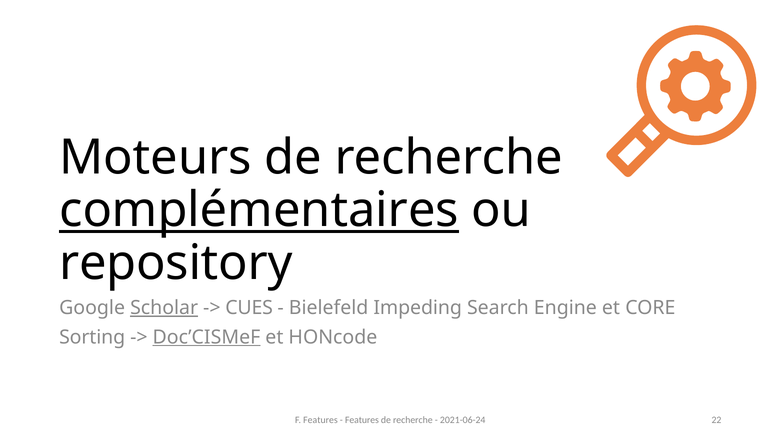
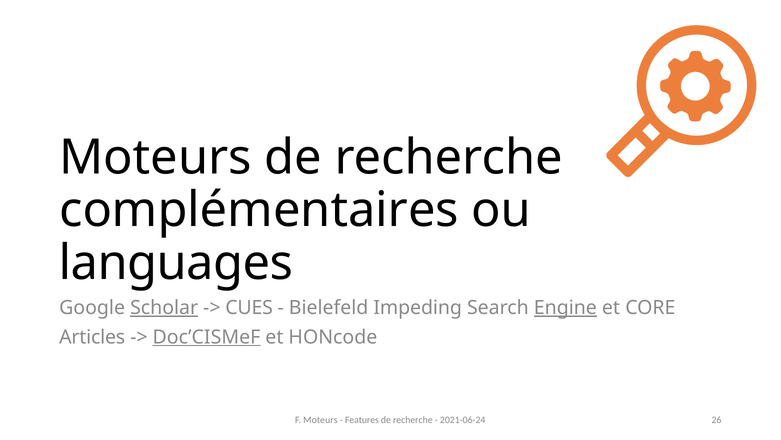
complémentaires underline: present -> none
repository: repository -> languages
Engine underline: none -> present
Sorting: Sorting -> Articles
F Features: Features -> Moteurs
22: 22 -> 26
